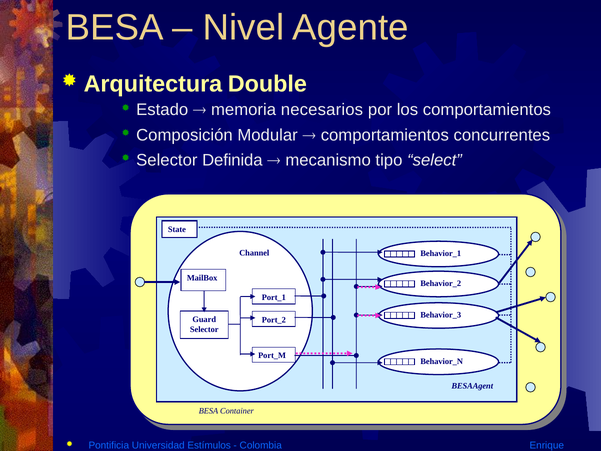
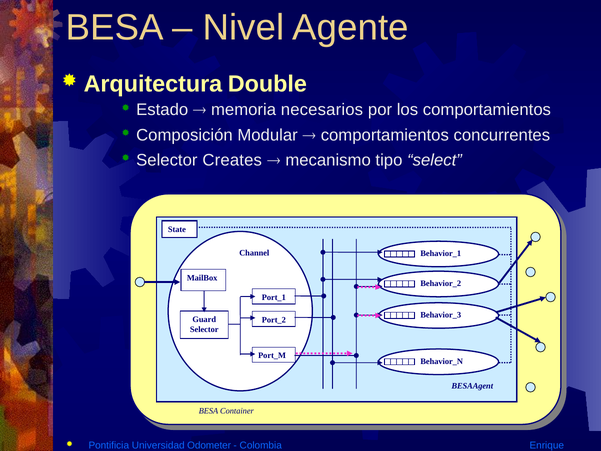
Definida: Definida -> Creates
Estímulos: Estímulos -> Odometer
